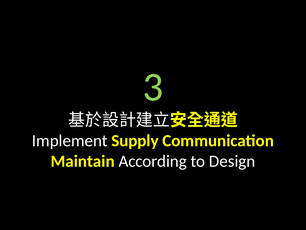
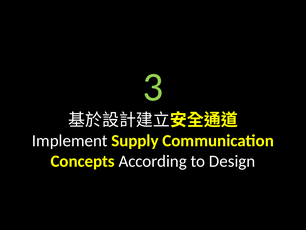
Maintain: Maintain -> Concepts
